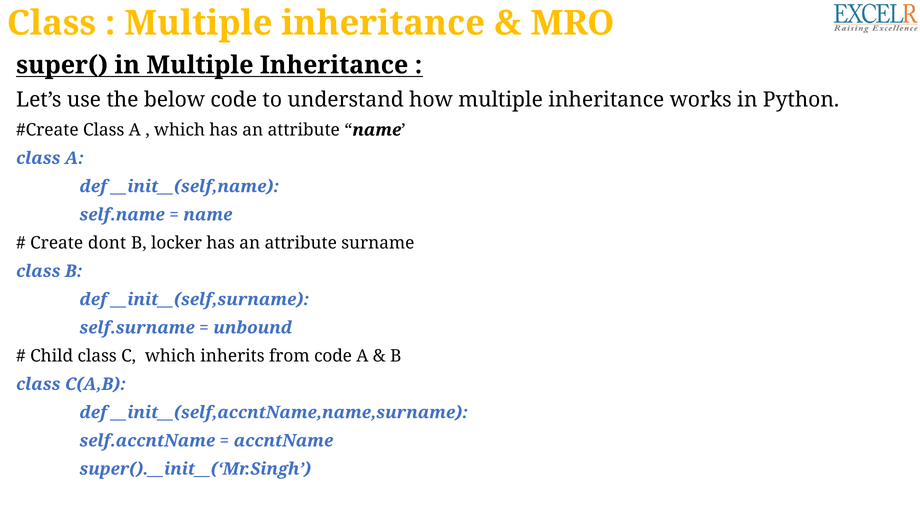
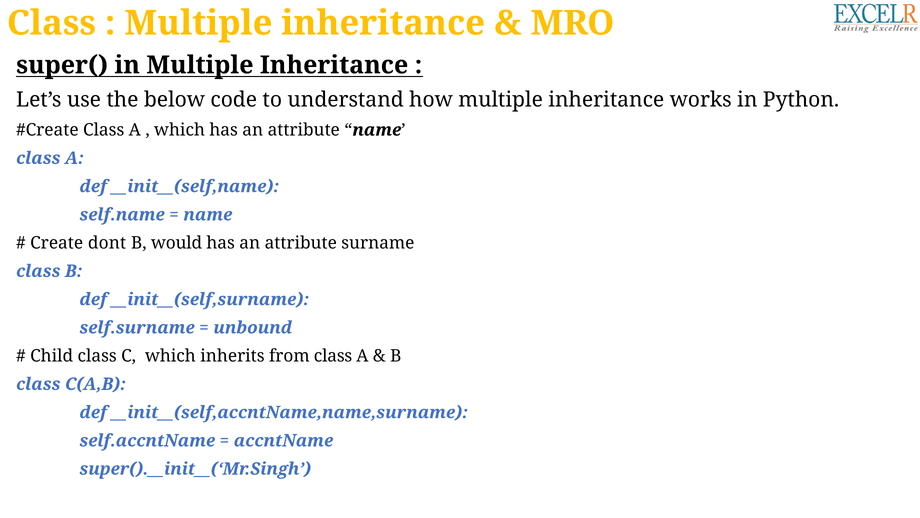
locker: locker -> would
from code: code -> class
